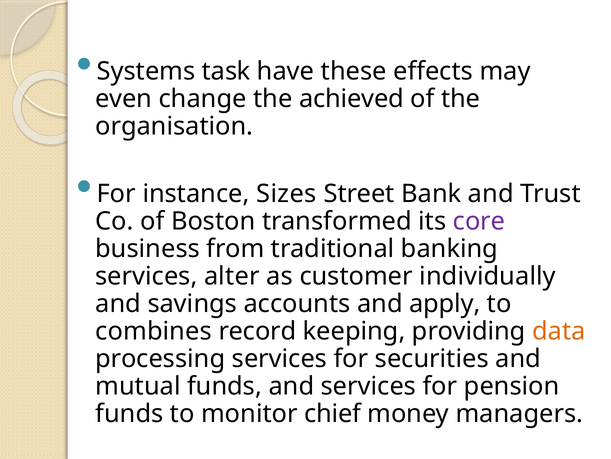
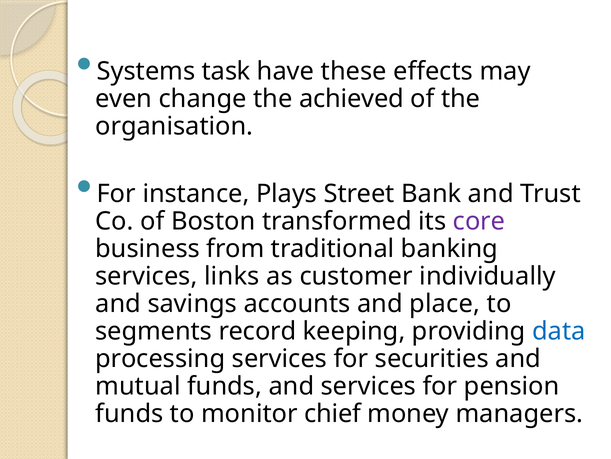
Sizes: Sizes -> Plays
alter: alter -> links
apply: apply -> place
combines: combines -> segments
data colour: orange -> blue
